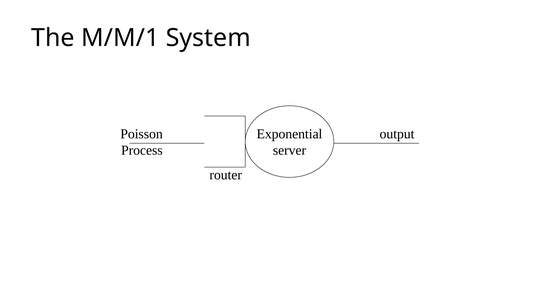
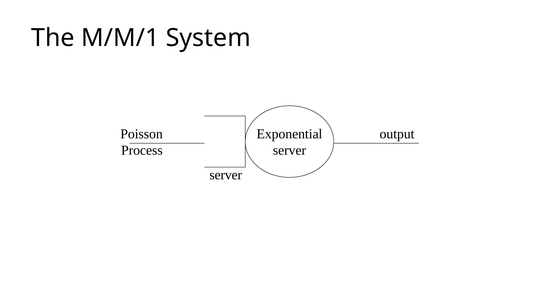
router at (226, 175): router -> server
